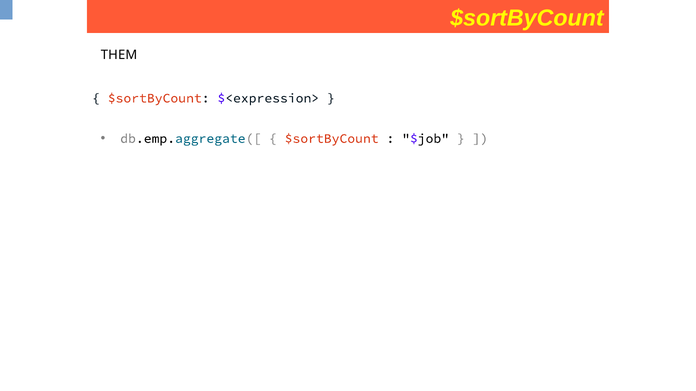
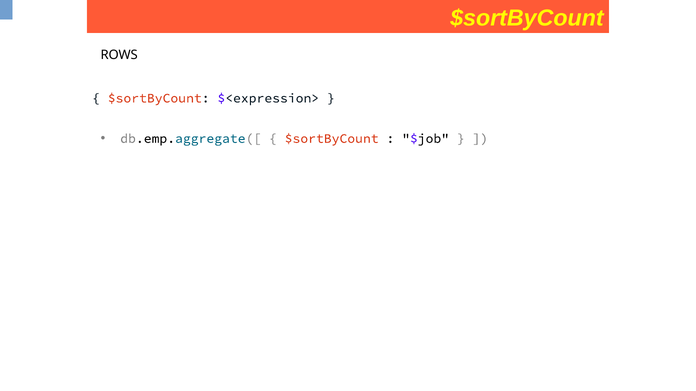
THEM: THEM -> ROWS
